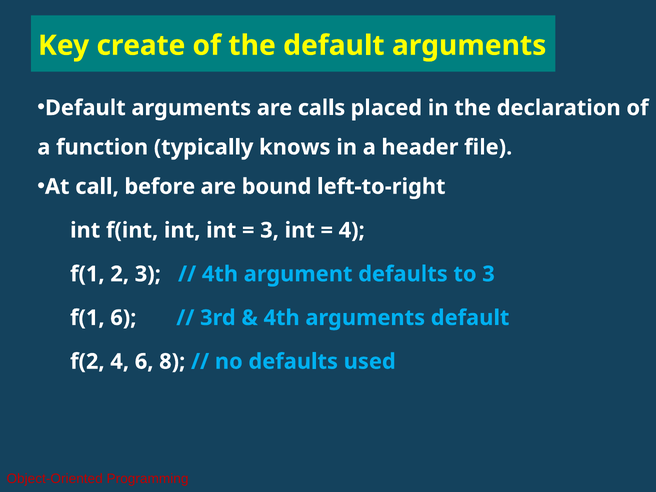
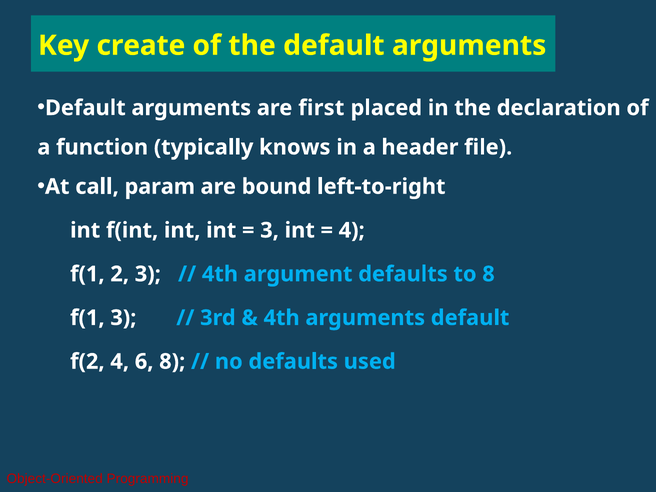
calls: calls -> first
before: before -> param
to 3: 3 -> 8
f(1 6: 6 -> 3
